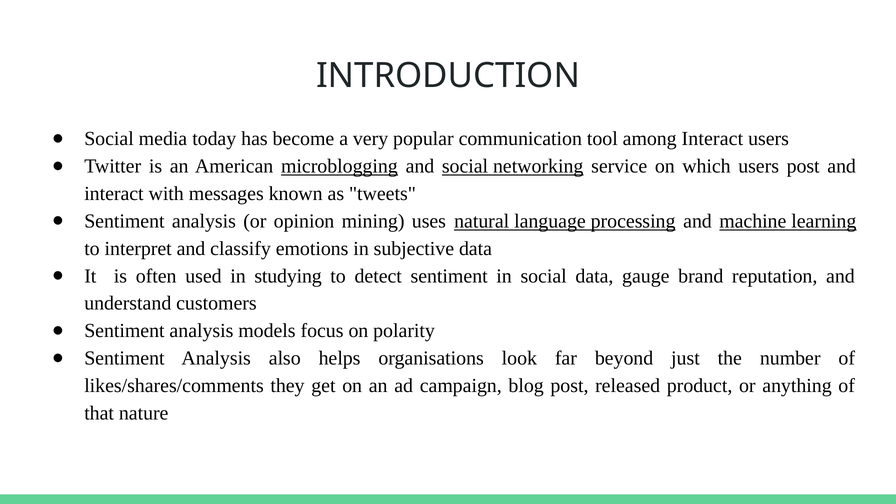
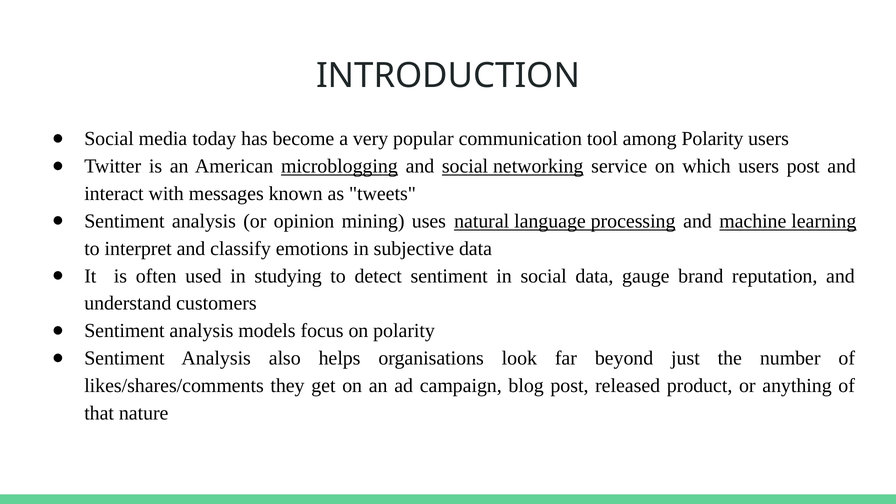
among Interact: Interact -> Polarity
